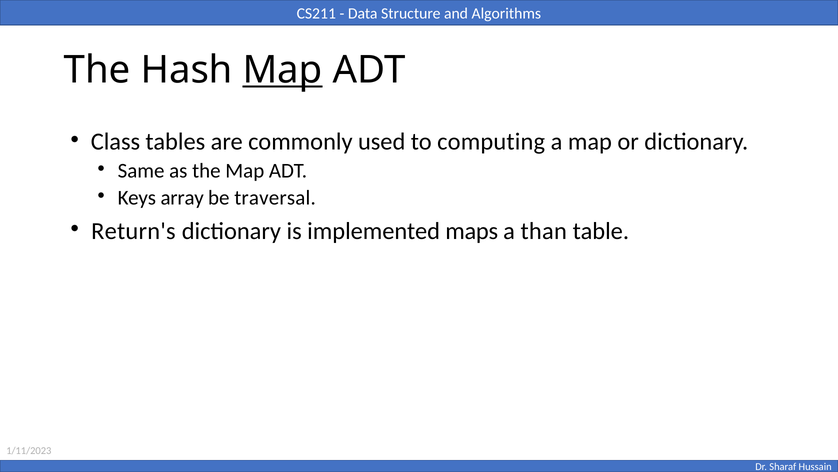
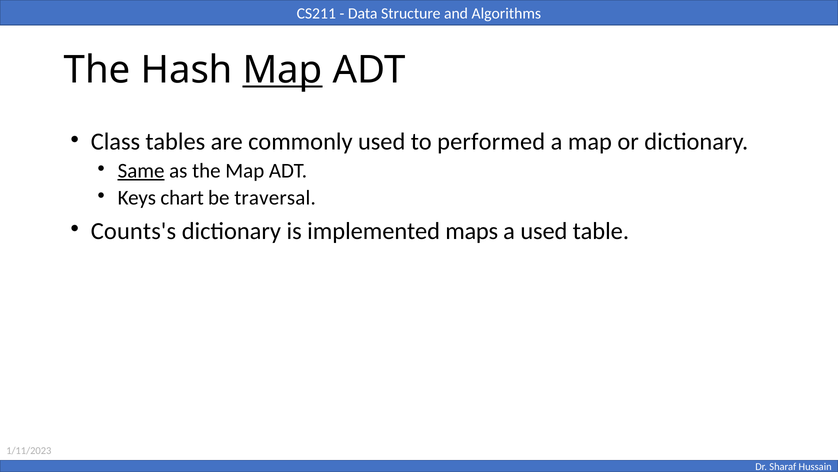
computing: computing -> performed
Same underline: none -> present
array: array -> chart
Return's: Return's -> Counts's
a than: than -> used
